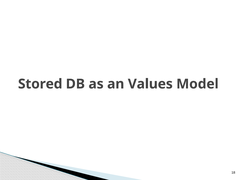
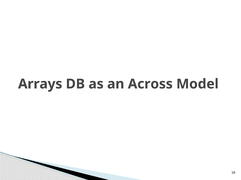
Stored: Stored -> Arrays
Values: Values -> Across
